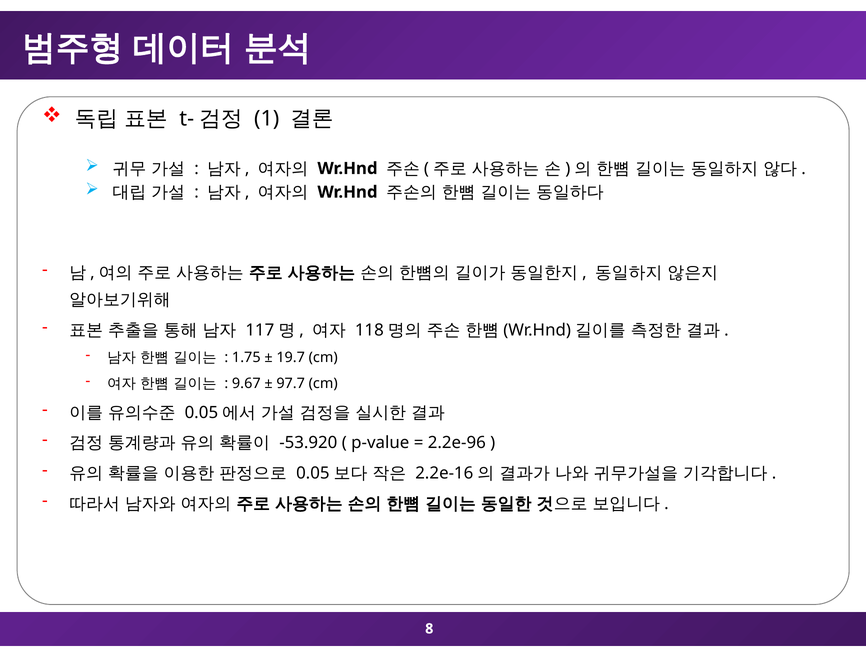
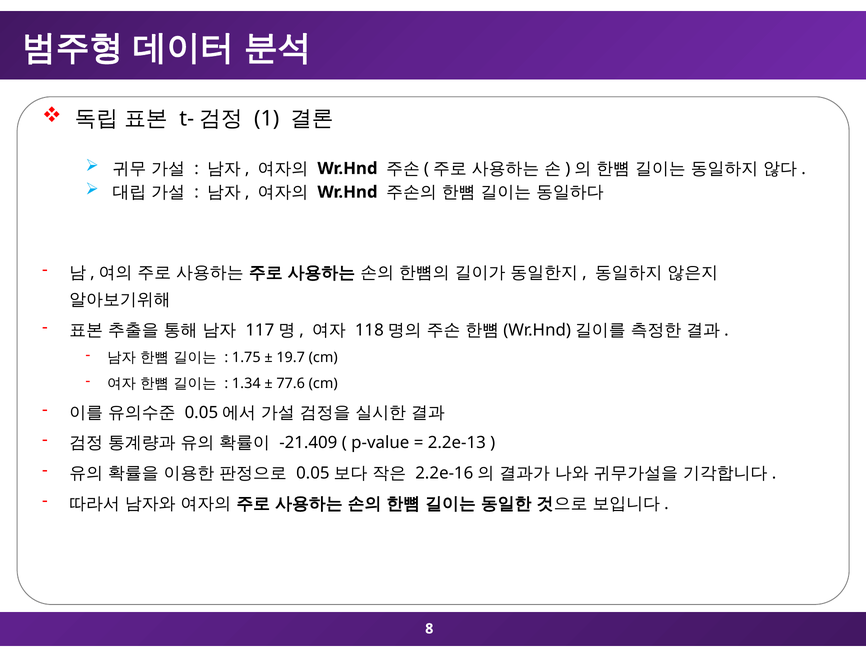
9.67: 9.67 -> 1.34
97.7: 97.7 -> 77.6
-53.920: -53.920 -> -21.409
2.2e-96: 2.2e-96 -> 2.2e-13
